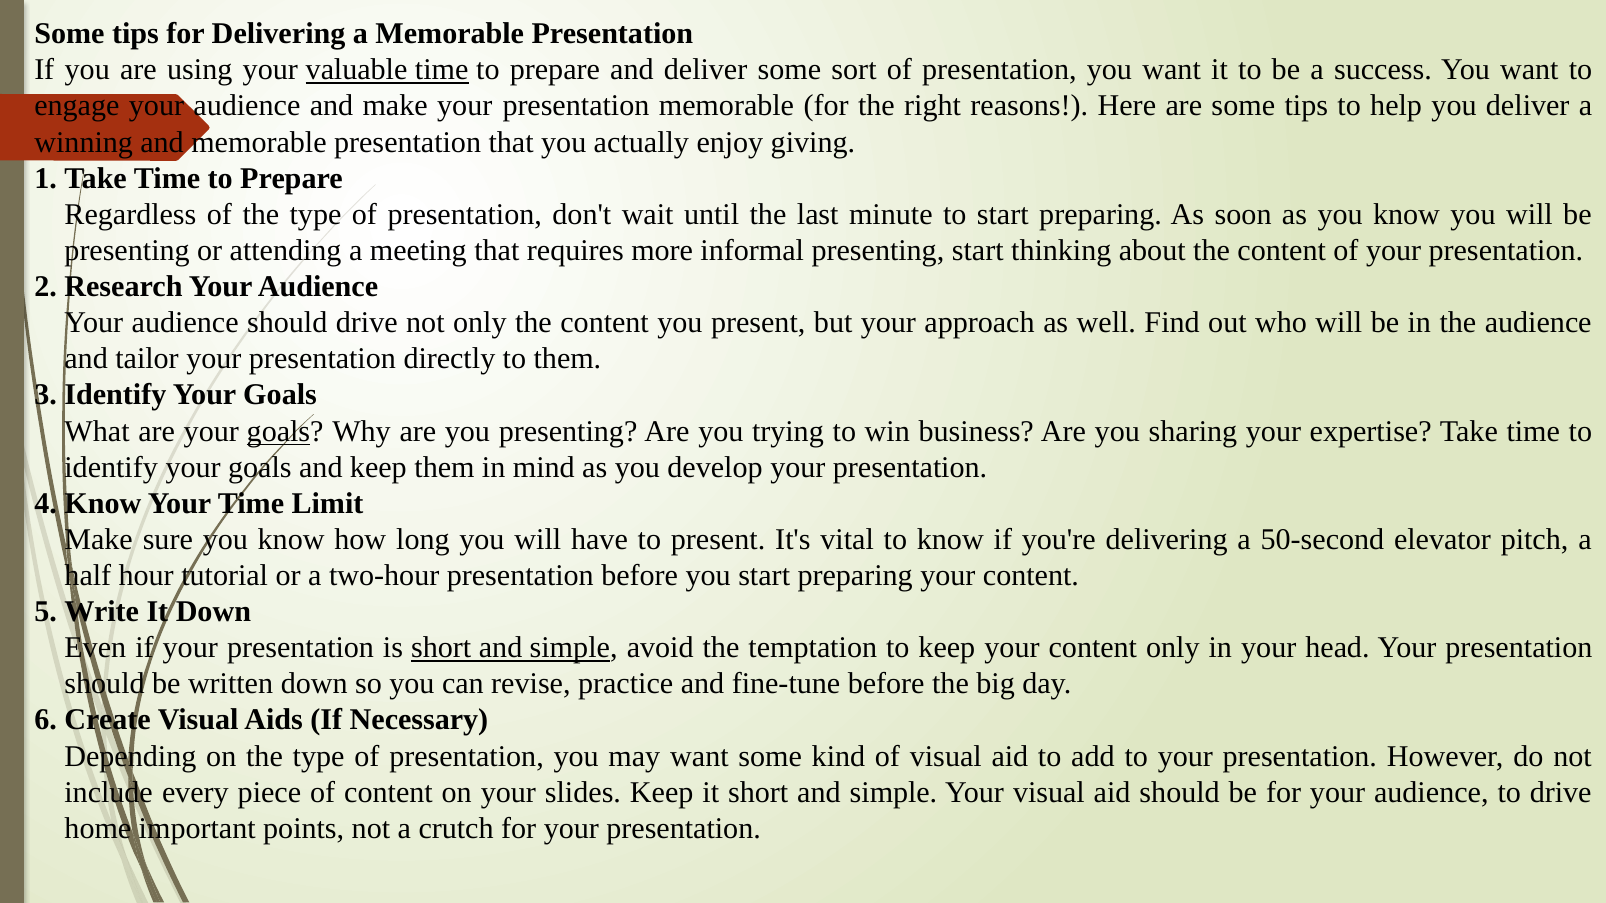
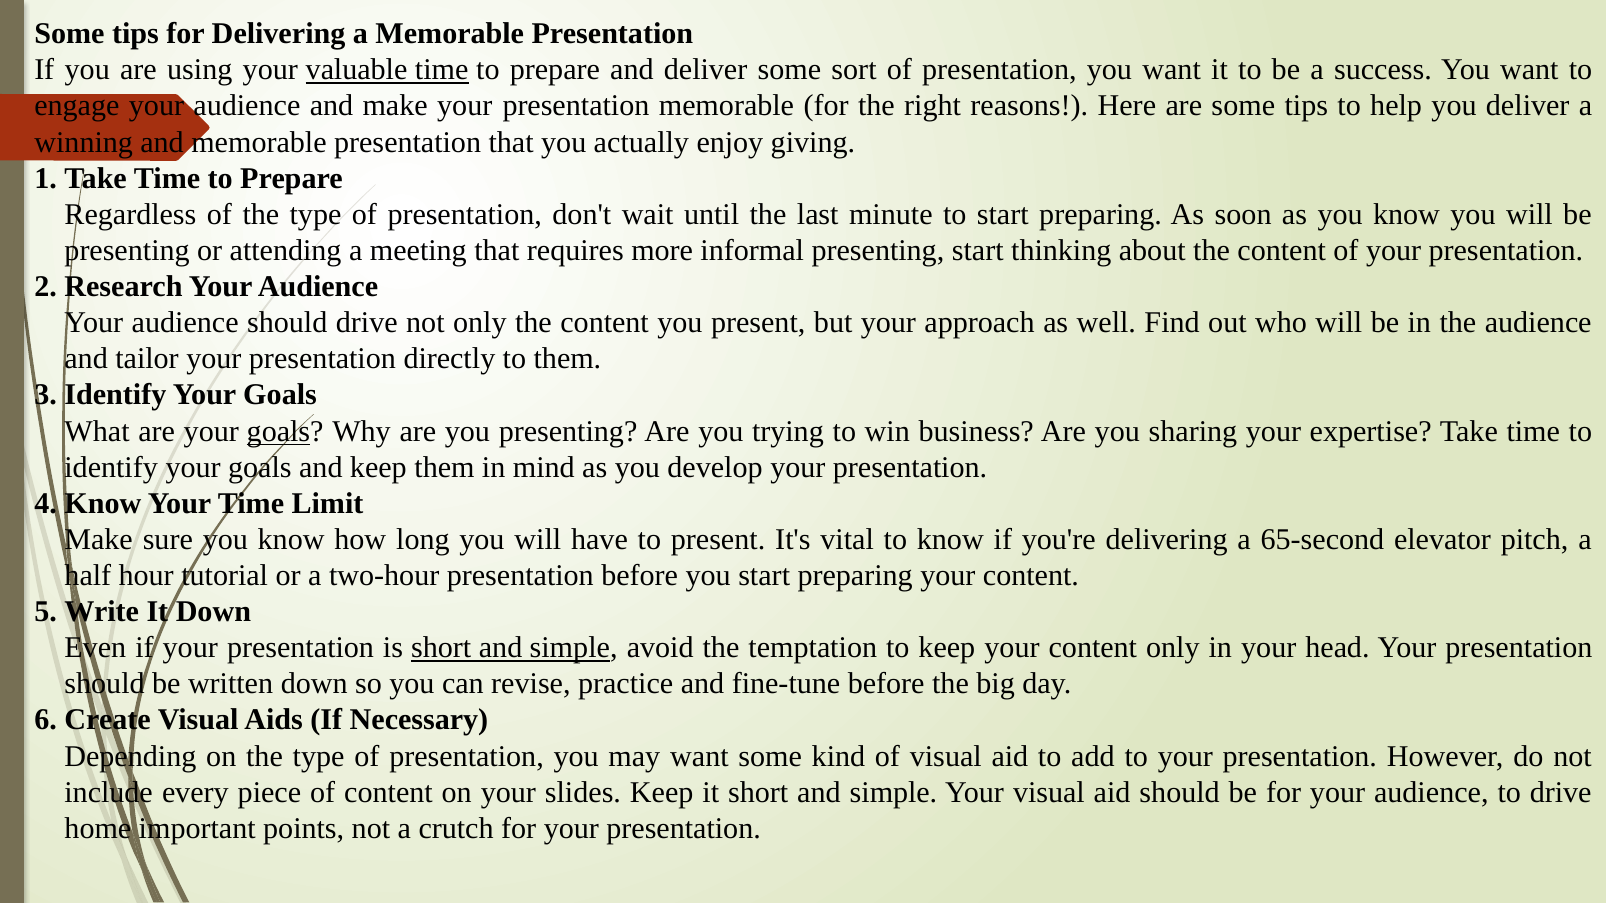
50-second: 50-second -> 65-second
